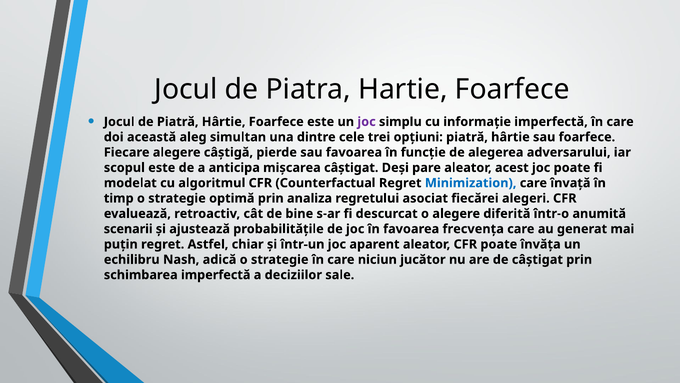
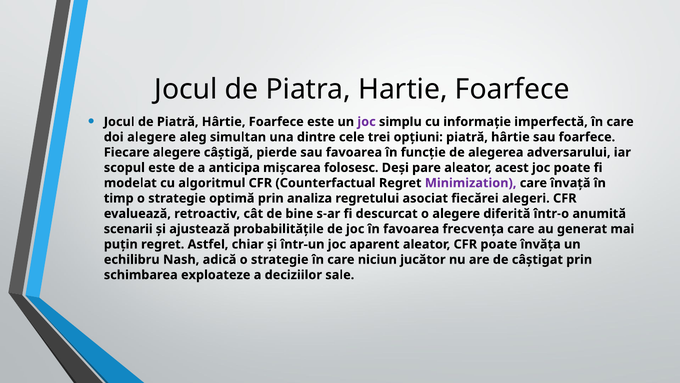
doi această: această -> alegere
mișcarea câștigat: câștigat -> folosesc
Minimization colour: blue -> purple
schimbarea imperfectă: imperfectă -> exploateze
